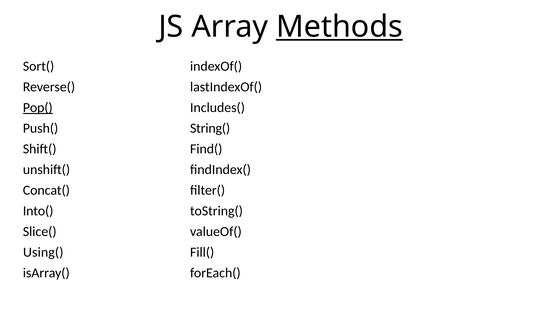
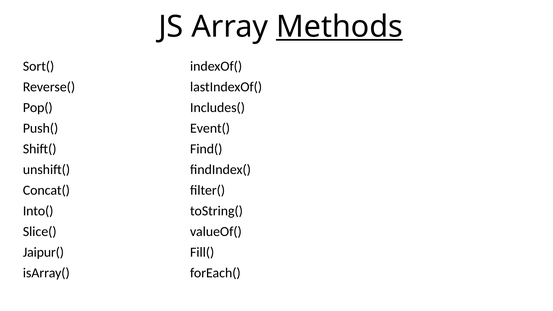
Pop( underline: present -> none
String(: String( -> Event(
Using(: Using( -> Jaipur(
